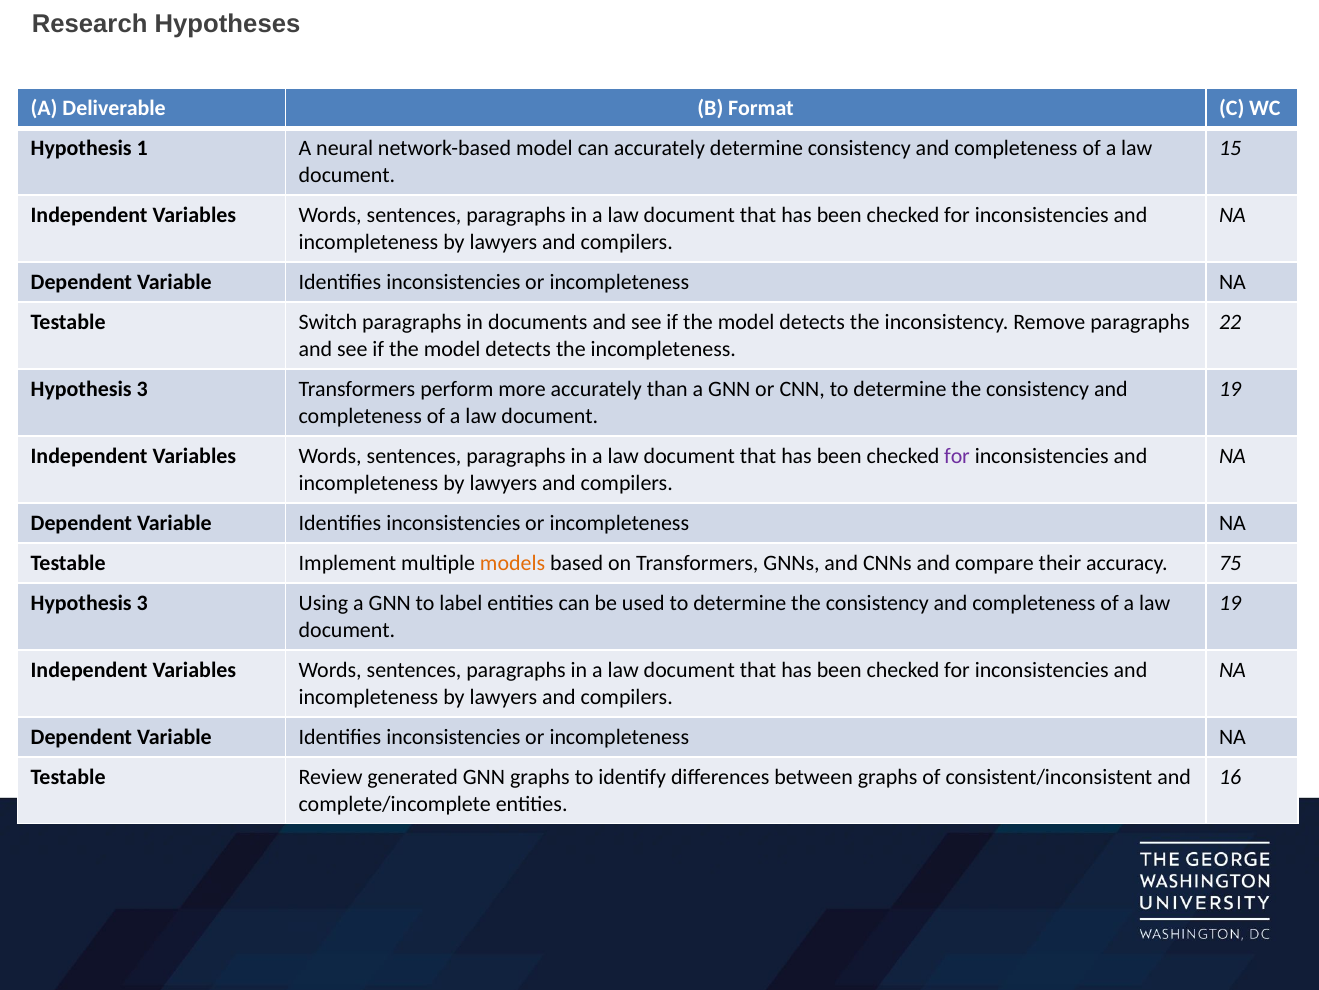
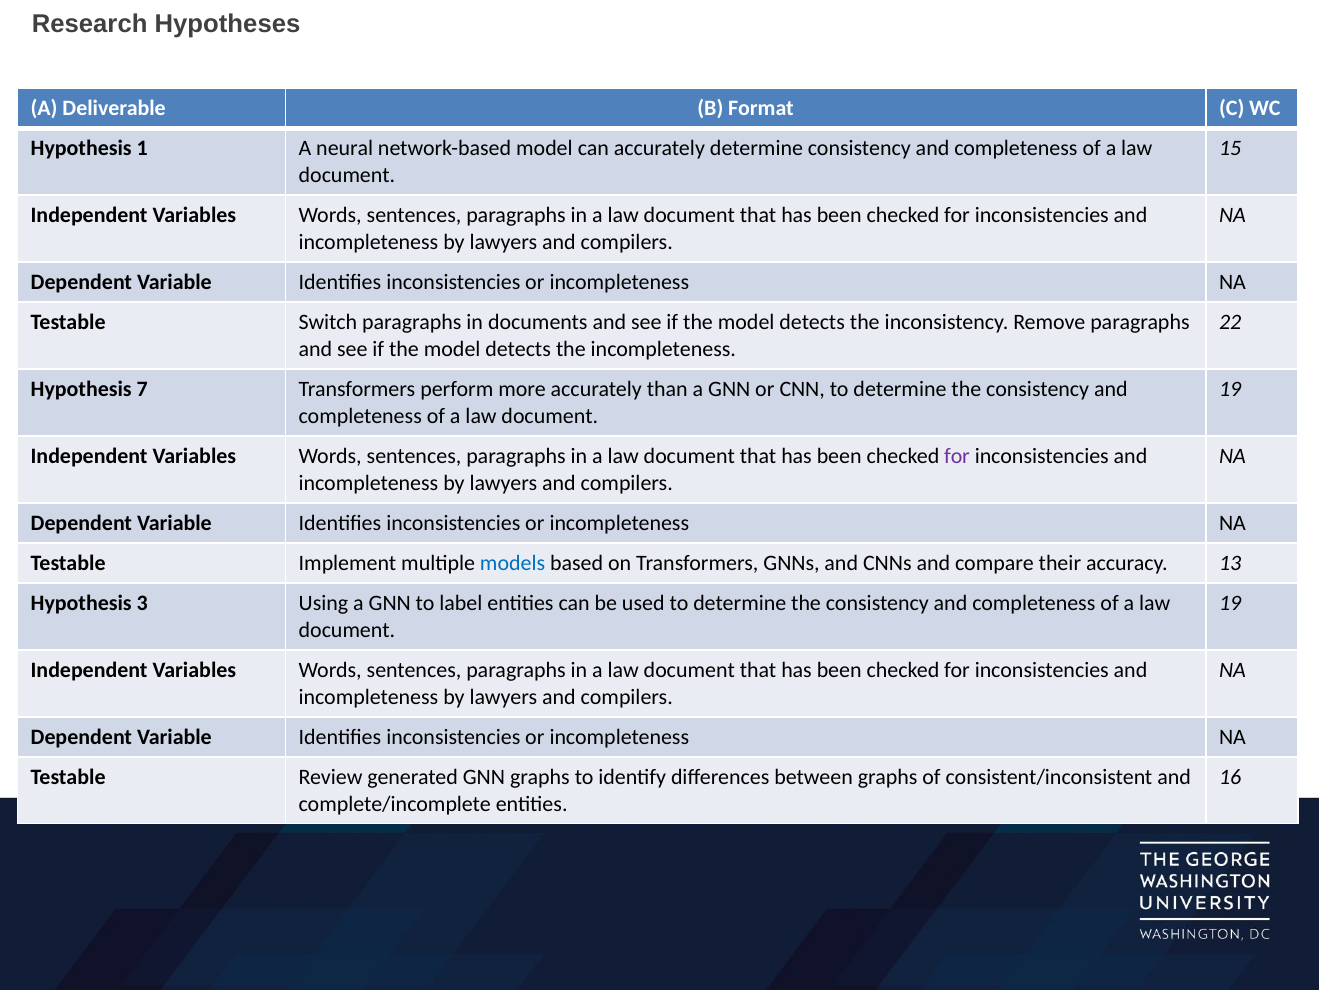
3 at (142, 389): 3 -> 7
models colour: orange -> blue
75: 75 -> 13
